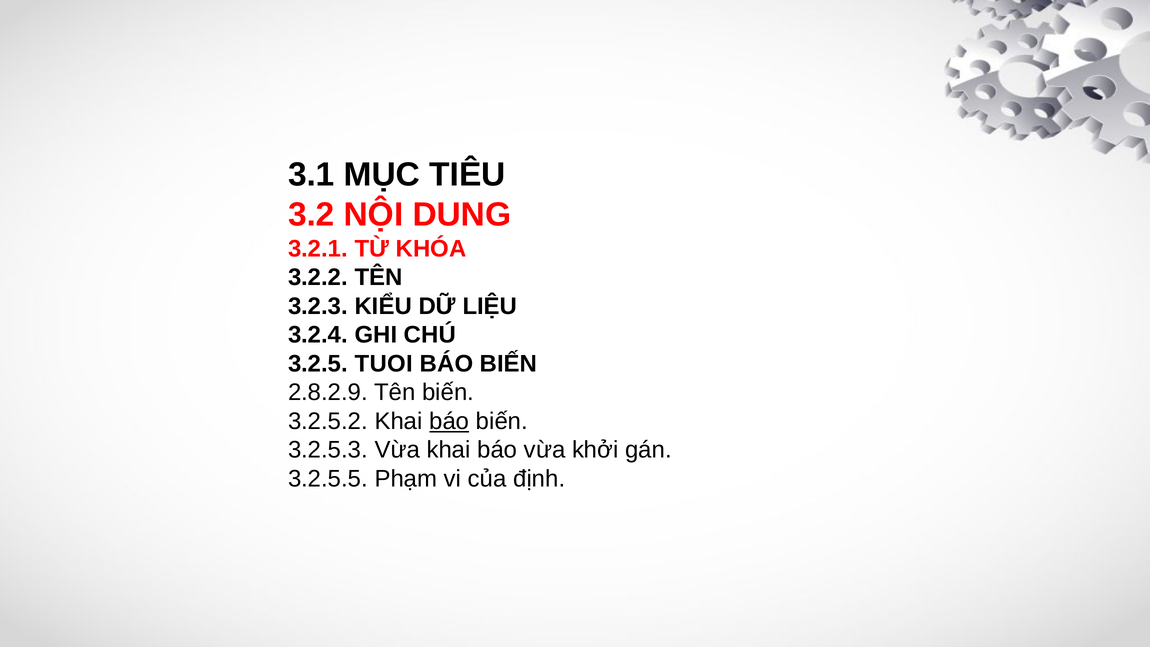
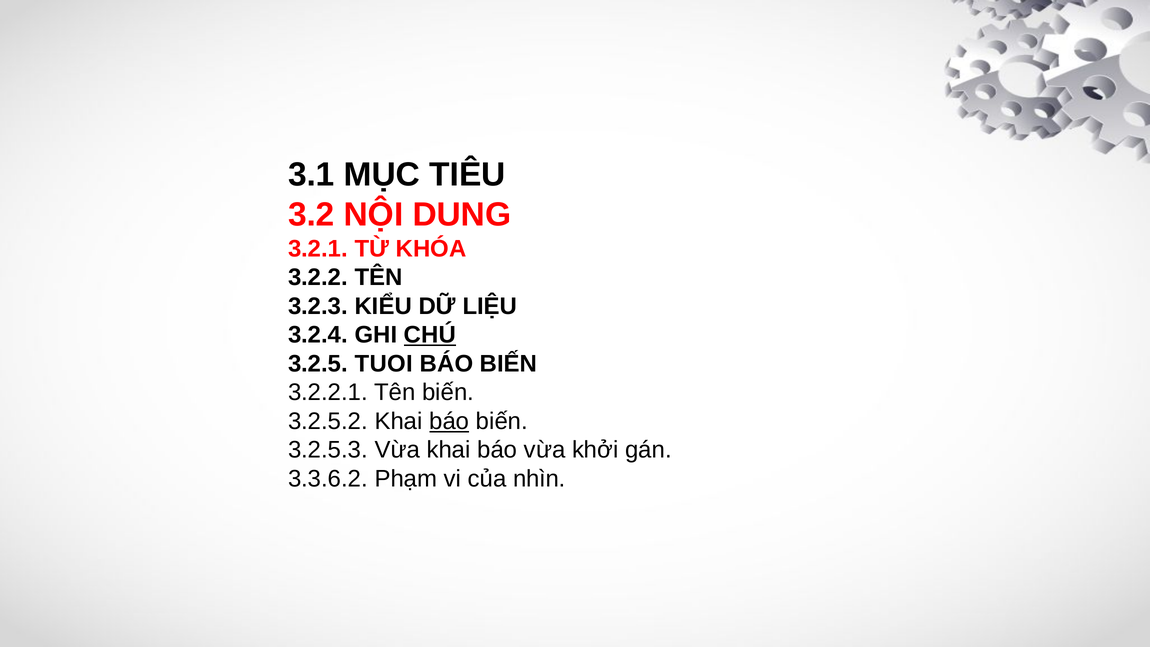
CHÚ underline: none -> present
2.8.2.9: 2.8.2.9 -> 3.2.2.1
3.2.5.5: 3.2.5.5 -> 3.3.6.2
định: định -> nhìn
